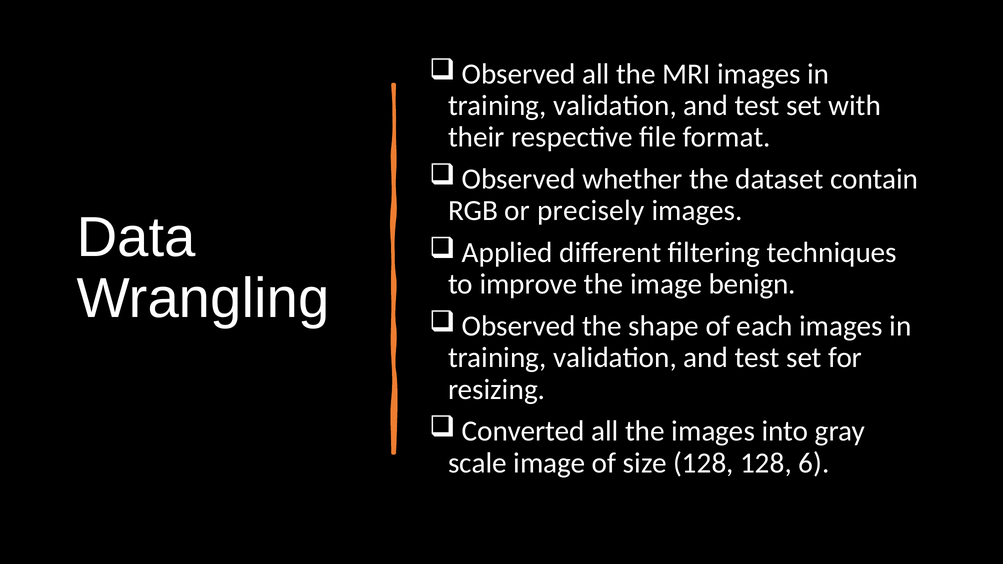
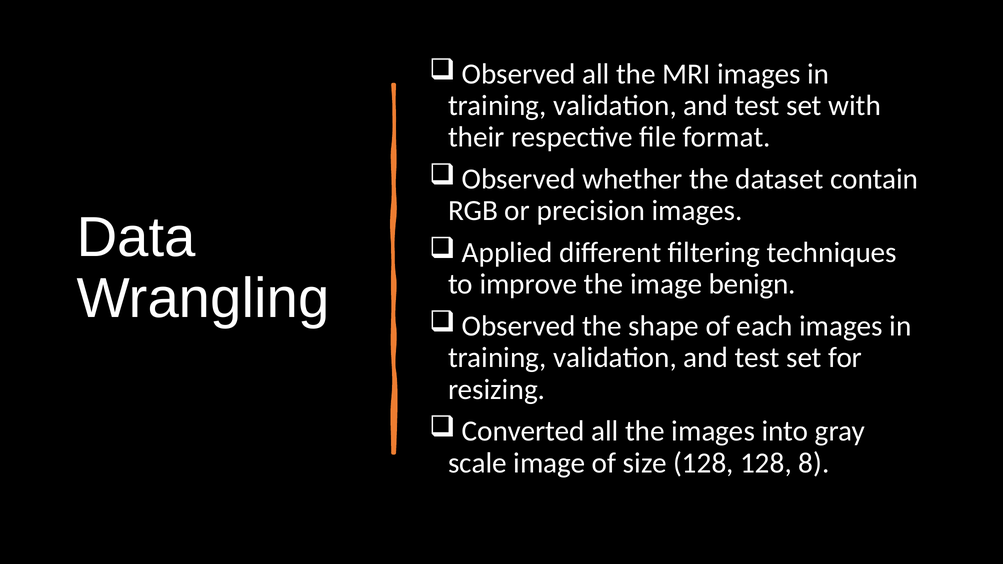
precisely: precisely -> precision
6: 6 -> 8
